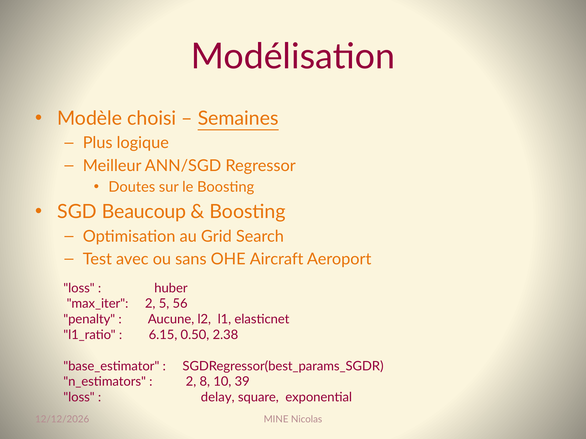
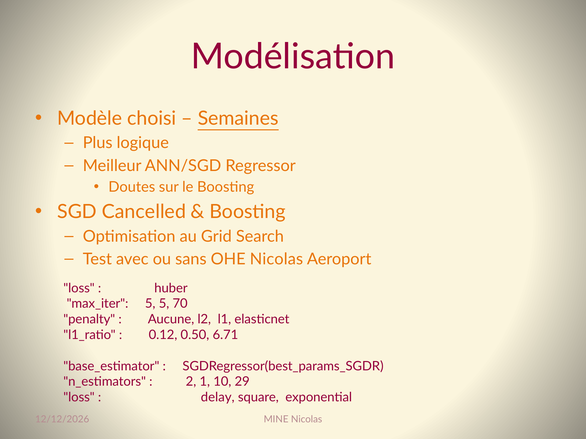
Beaucoup: Beaucoup -> Cancelled
OHE Aircraft: Aircraft -> Nicolas
max_iter 2: 2 -> 5
56: 56 -> 70
6.15: 6.15 -> 0.12
2.38: 2.38 -> 6.71
8: 8 -> 1
39: 39 -> 29
